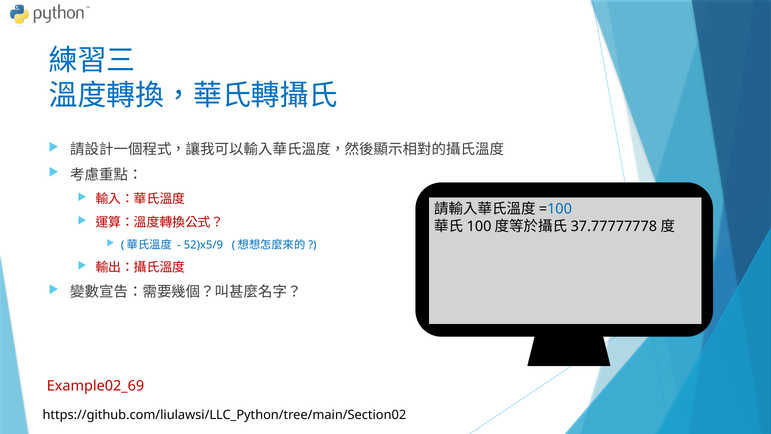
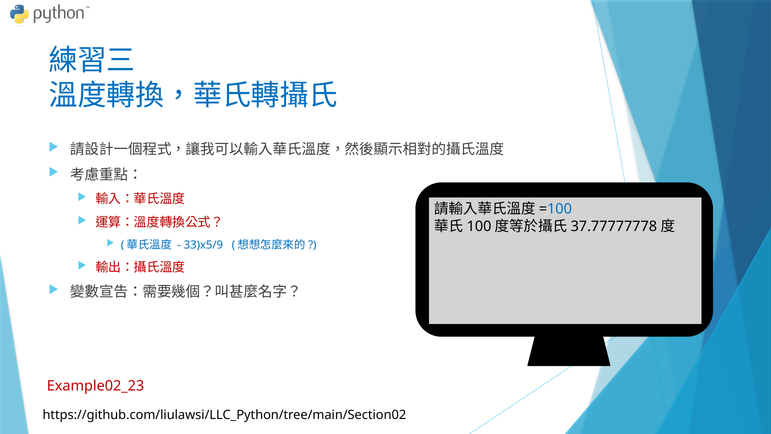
52)x5/9: 52)x5/9 -> 33)x5/9
Example02_69: Example02_69 -> Example02_23
